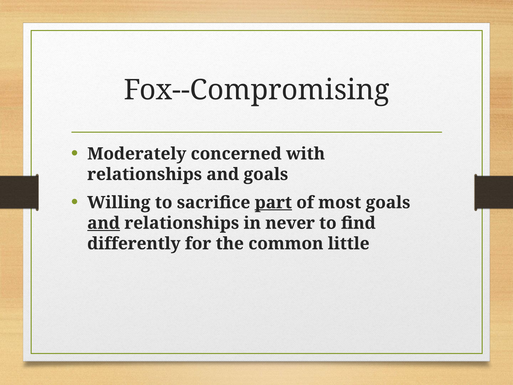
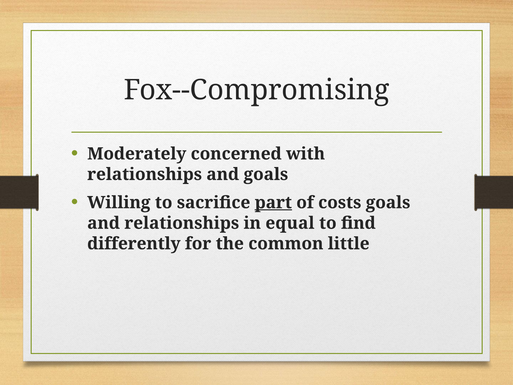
most: most -> costs
and at (104, 223) underline: present -> none
never: never -> equal
